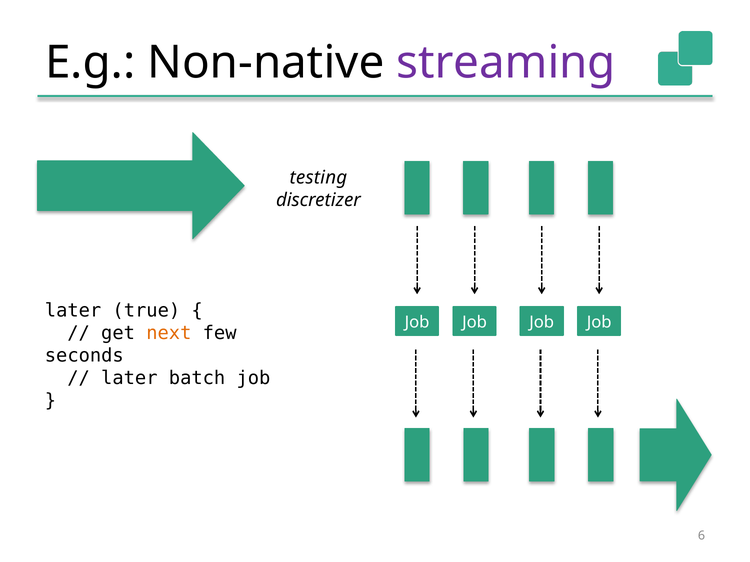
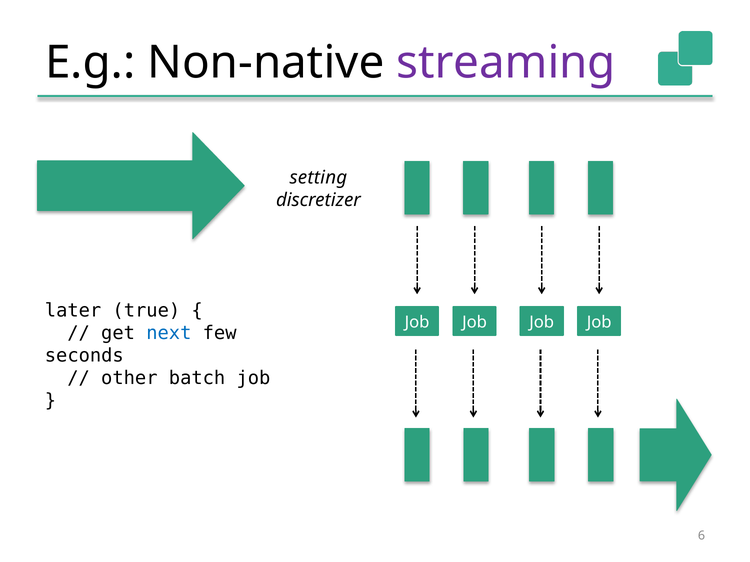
testing: testing -> setting
next colour: orange -> blue
later at (129, 378): later -> other
